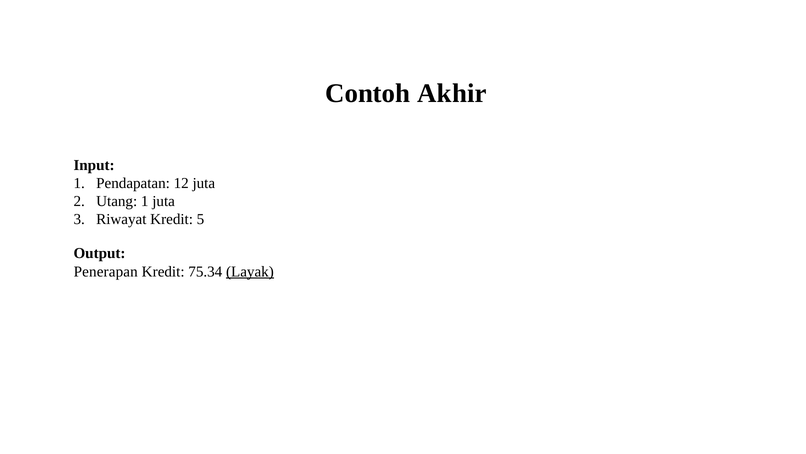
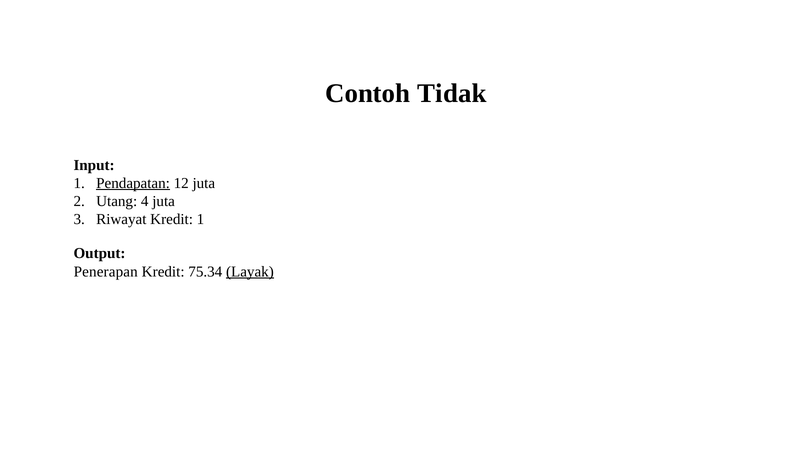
Akhir: Akhir -> Tidak
Pendapatan underline: none -> present
Utang 1: 1 -> 4
Kredit 5: 5 -> 1
